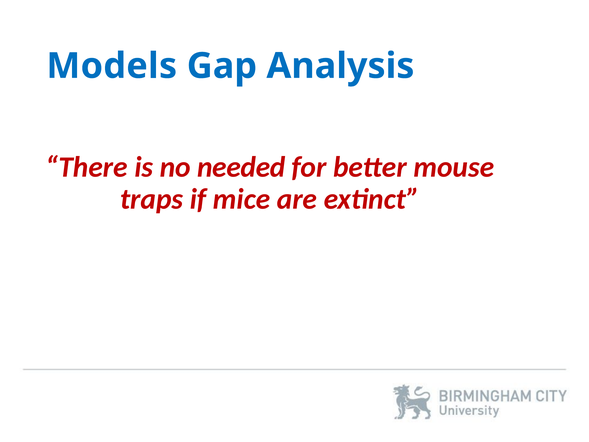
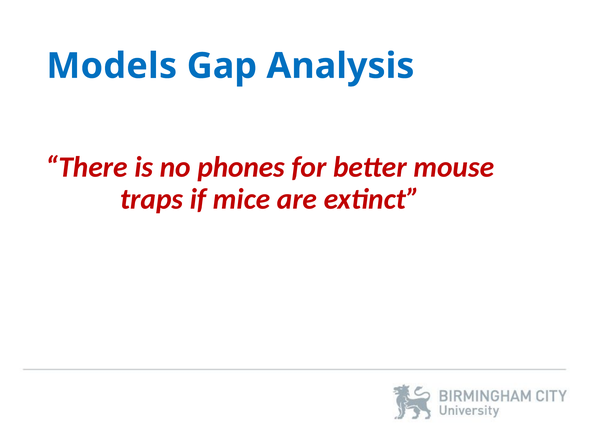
needed: needed -> phones
